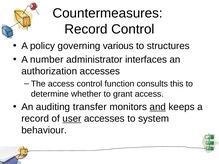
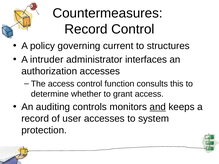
various: various -> current
number: number -> intruder
transfer: transfer -> controls
user underline: present -> none
behaviour: behaviour -> protection
